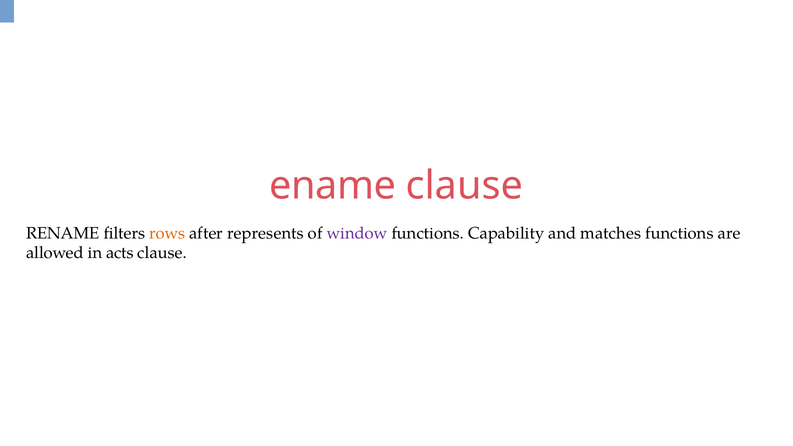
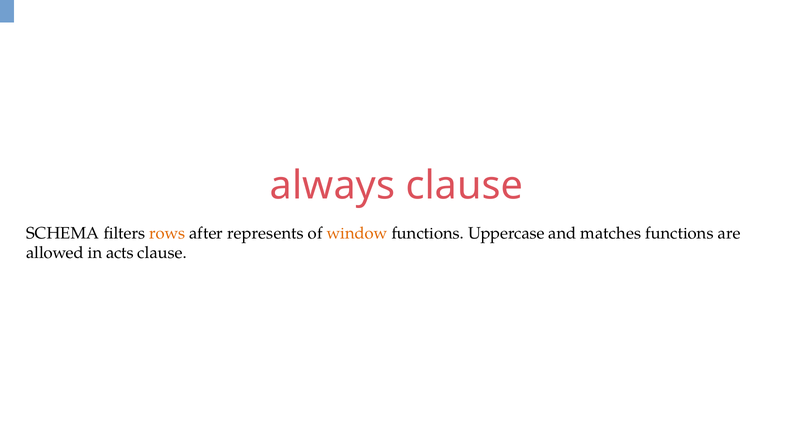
ename: ename -> always
RENAME: RENAME -> SCHEMA
window colour: purple -> orange
Capability: Capability -> Uppercase
